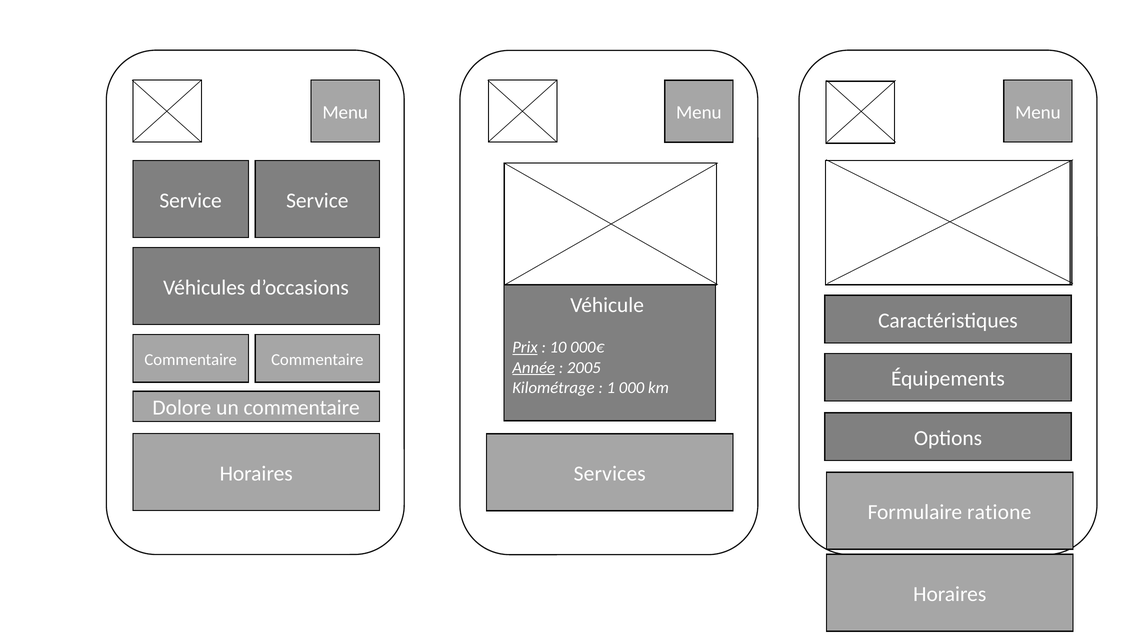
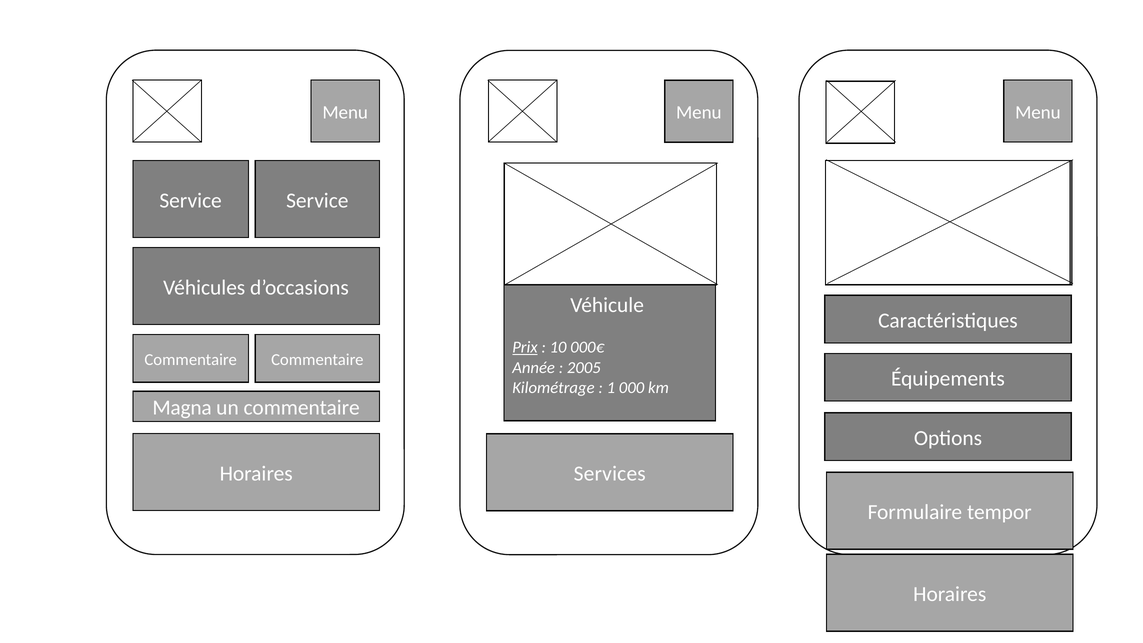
Année underline: present -> none
Dolore: Dolore -> Magna
ratione: ratione -> tempor
